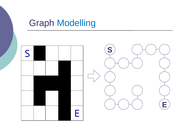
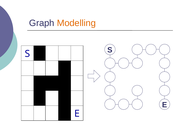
Modelling colour: blue -> orange
